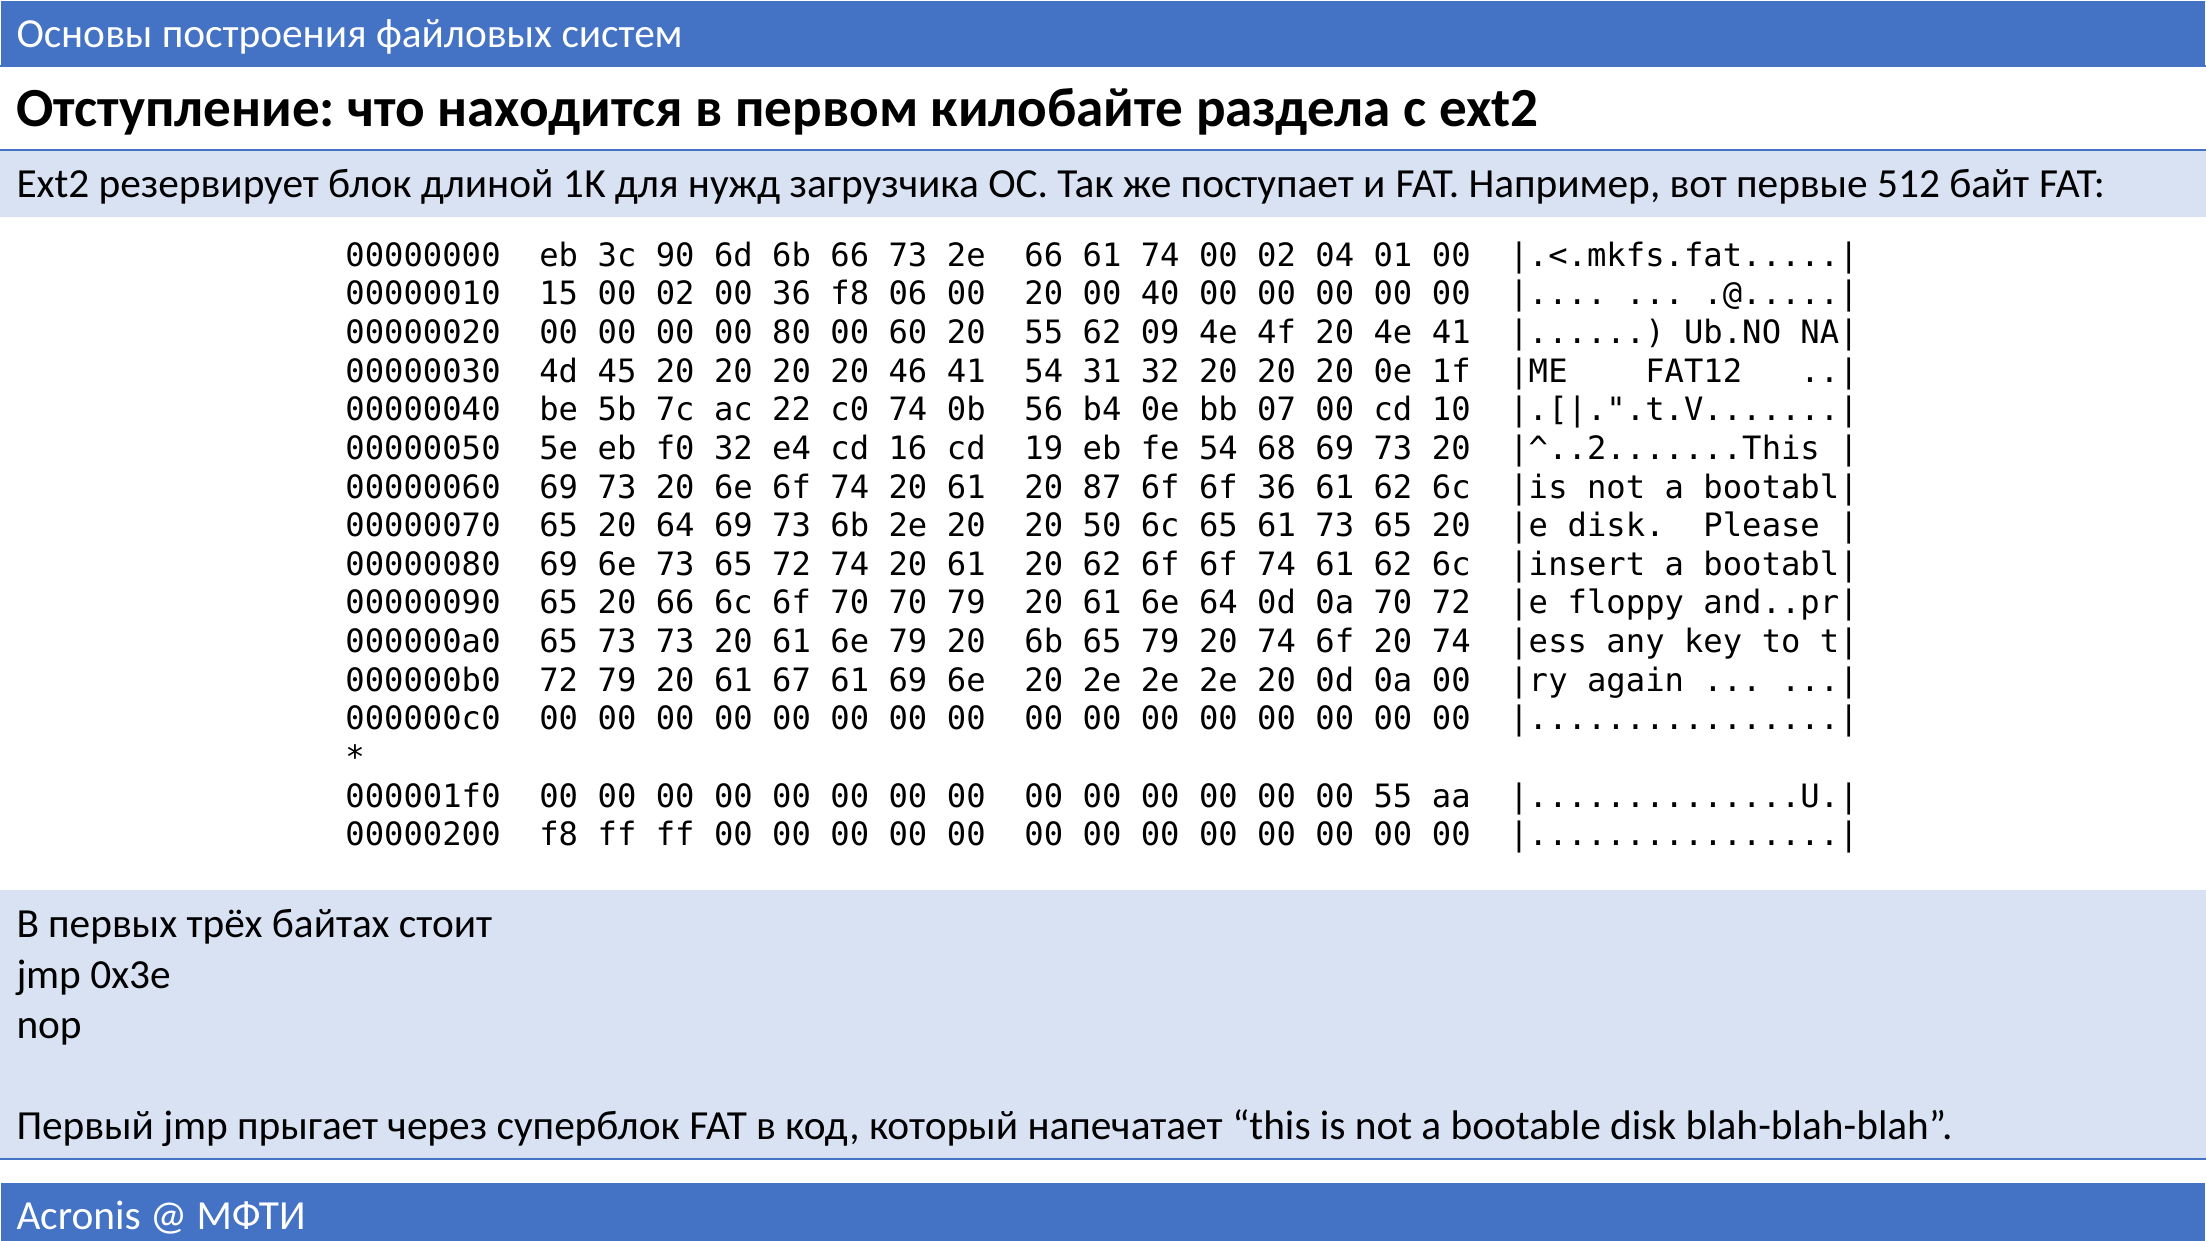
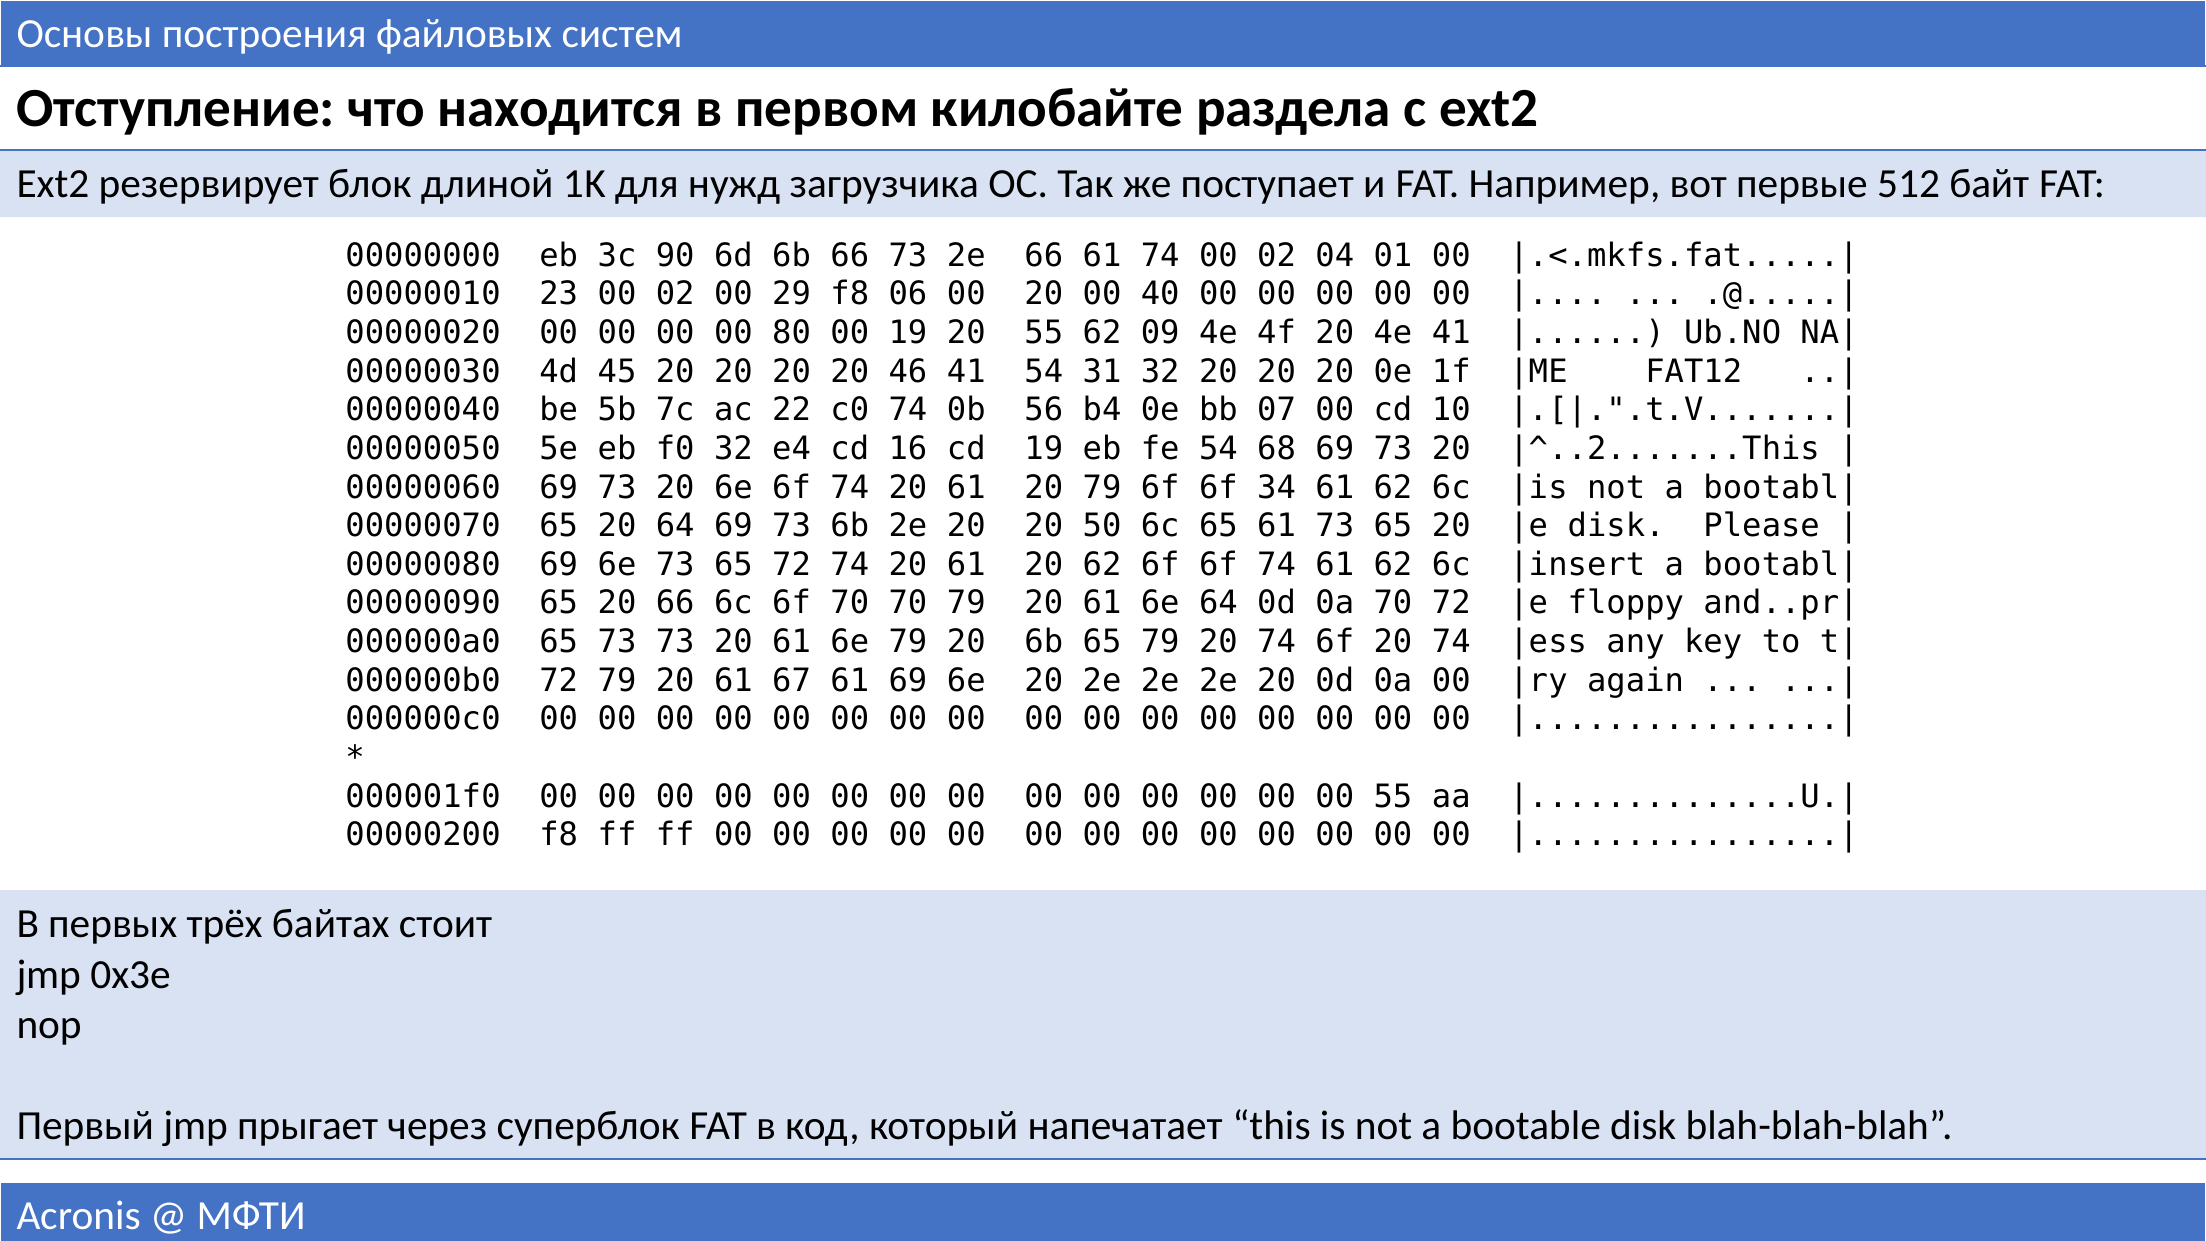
15: 15 -> 23
00 36: 36 -> 29
00 60: 60 -> 19
20 87: 87 -> 79
6f 36: 36 -> 34
